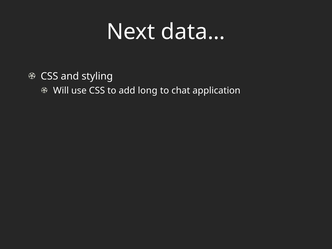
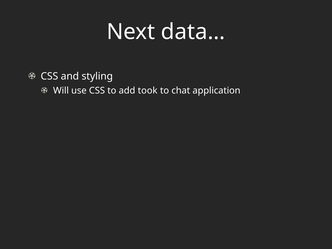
long: long -> took
